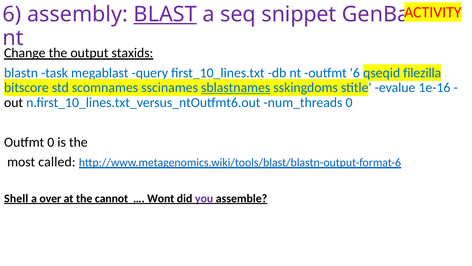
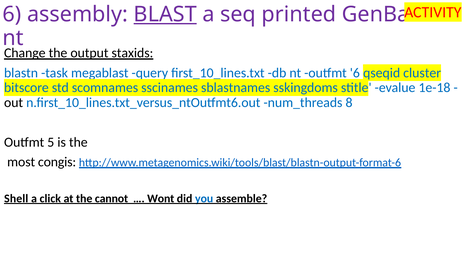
snippet: snippet -> printed
filezilla: filezilla -> cluster
sblastnames underline: present -> none
1e-16: 1e-16 -> 1e-18
num_threads 0: 0 -> 8
Outfmt 0: 0 -> 5
called: called -> congis
over: over -> click
you colour: purple -> blue
